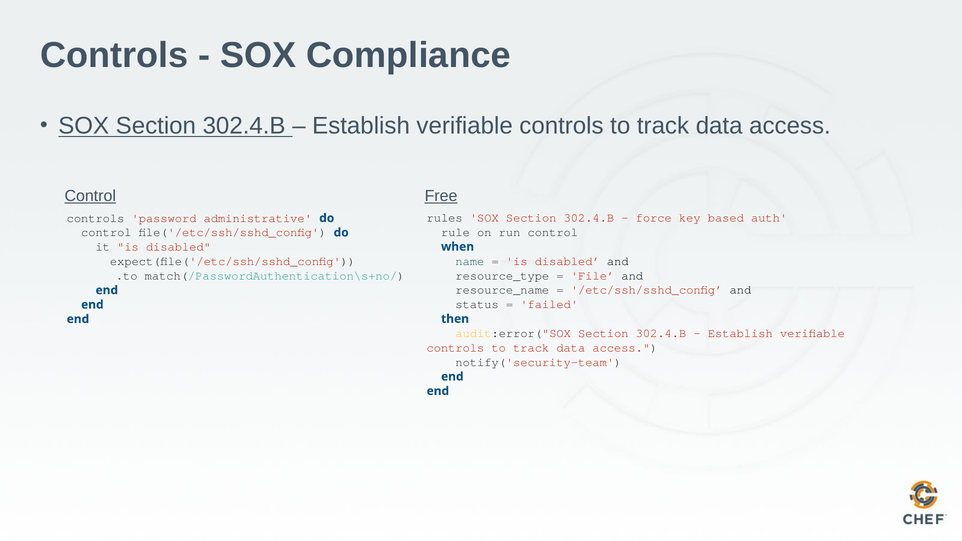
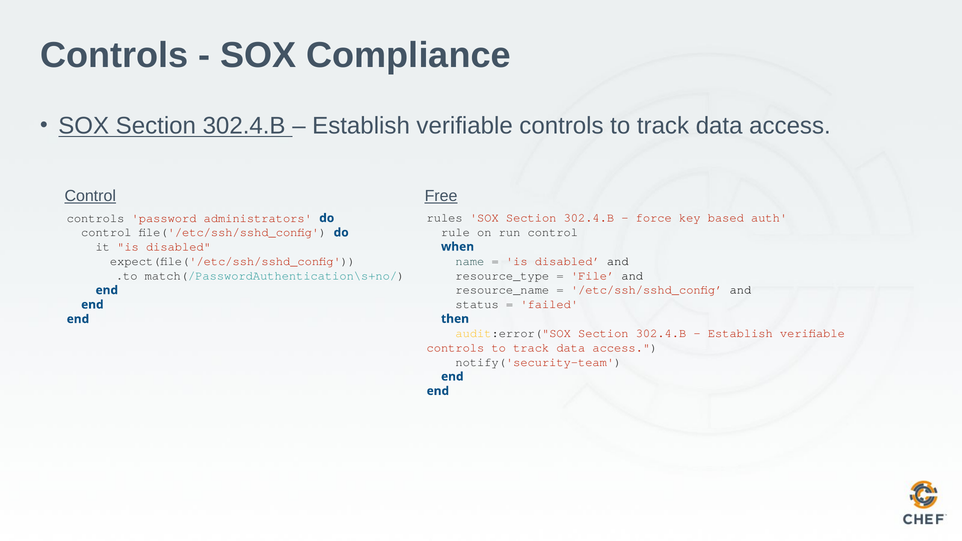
administrative: administrative -> administrators
